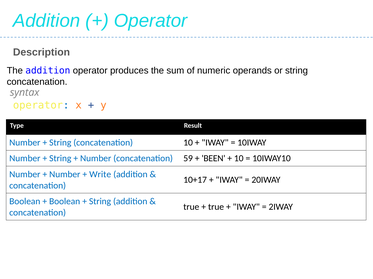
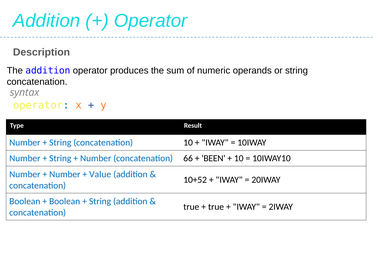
59: 59 -> 66
Write: Write -> Value
10+17: 10+17 -> 10+52
